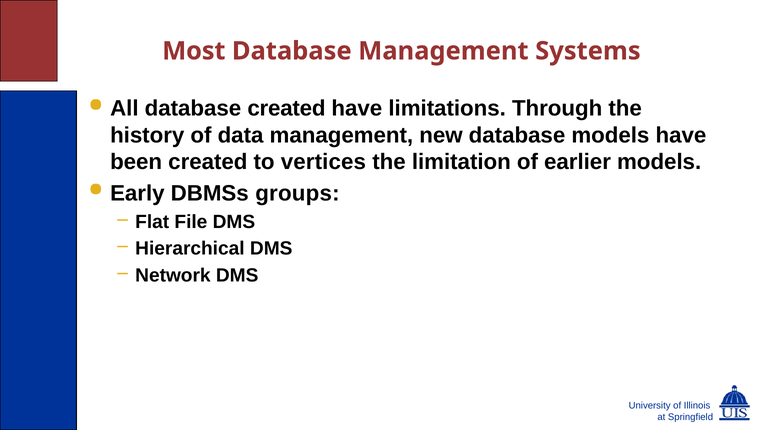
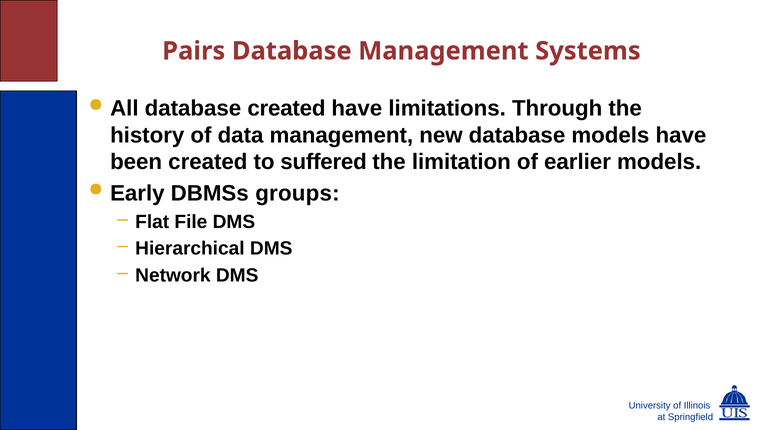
Most: Most -> Pairs
vertices: vertices -> suffered
